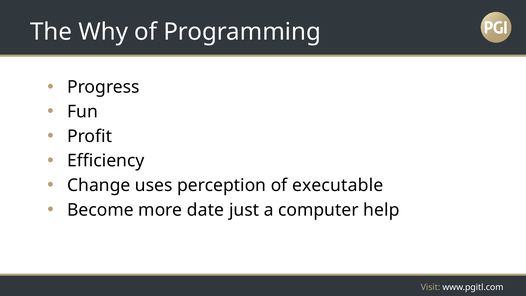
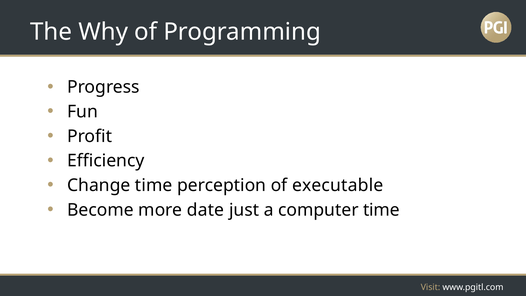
Change uses: uses -> time
computer help: help -> time
